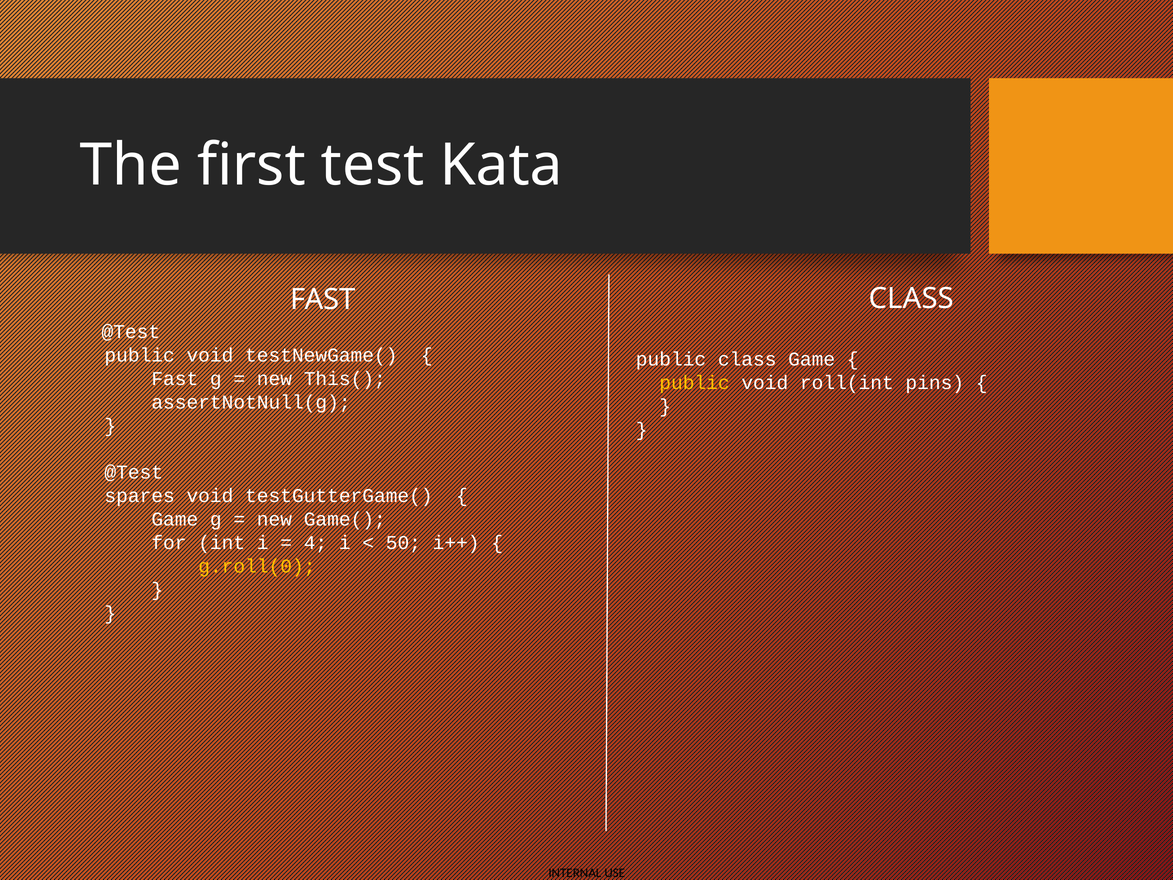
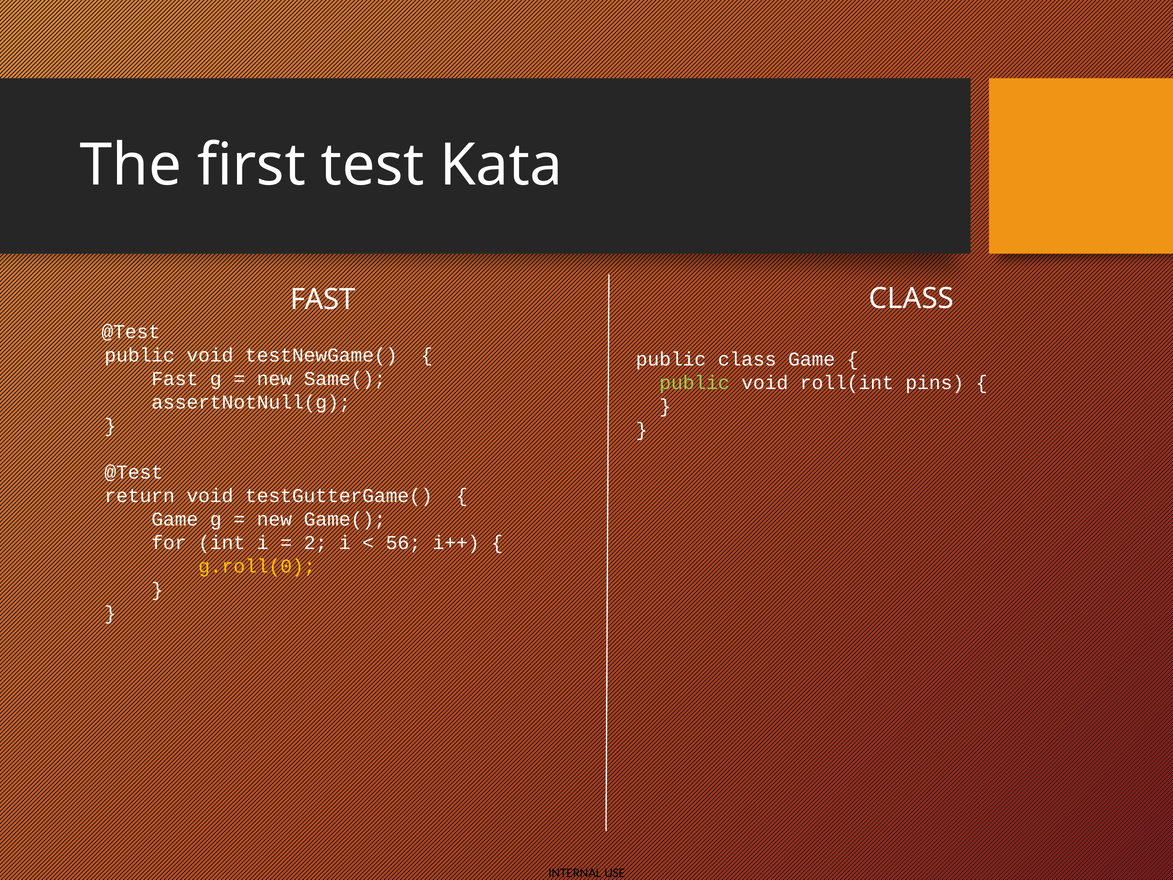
This(: This( -> Same(
public at (694, 383) colour: yellow -> light green
spares: spares -> return
4: 4 -> 2
50: 50 -> 56
